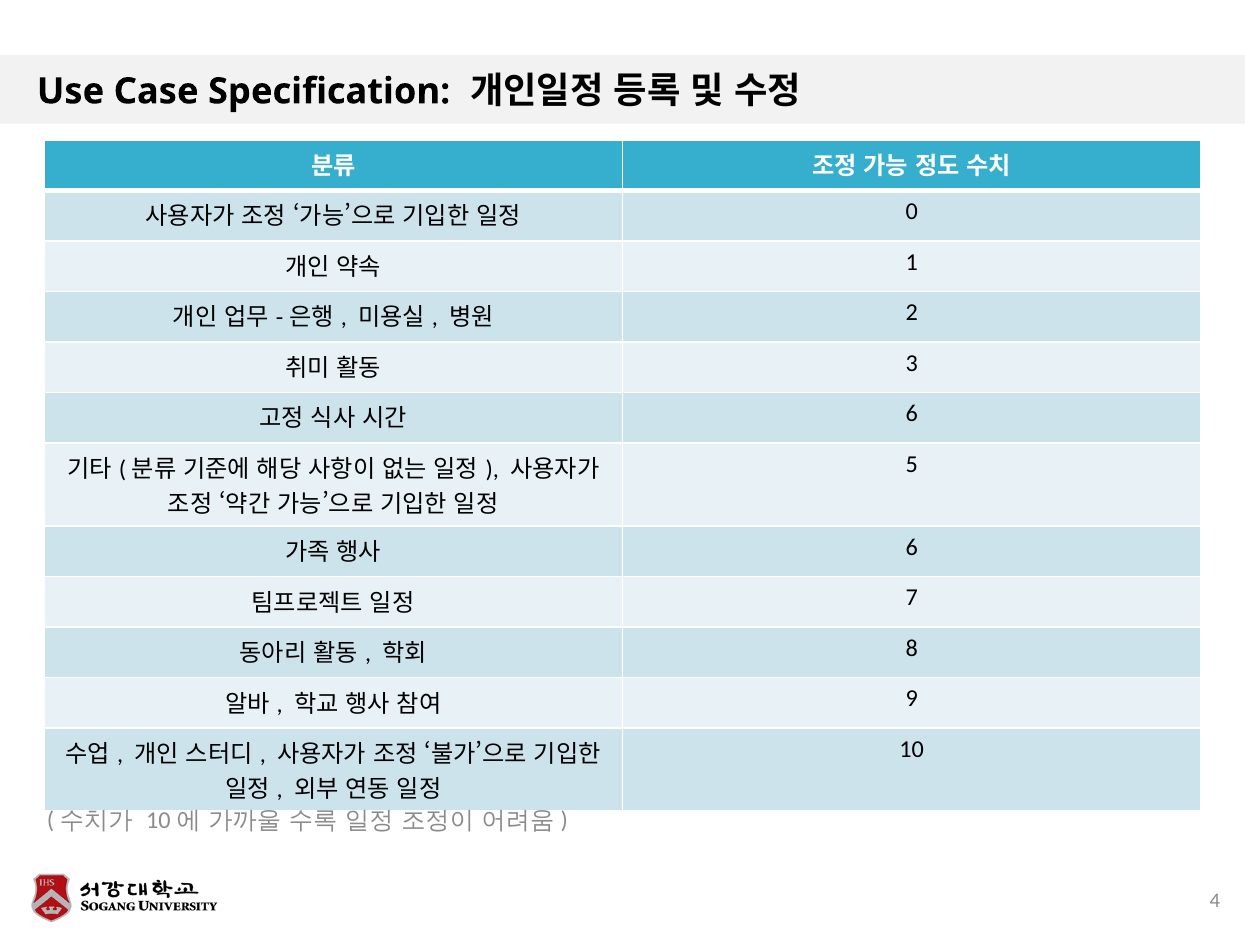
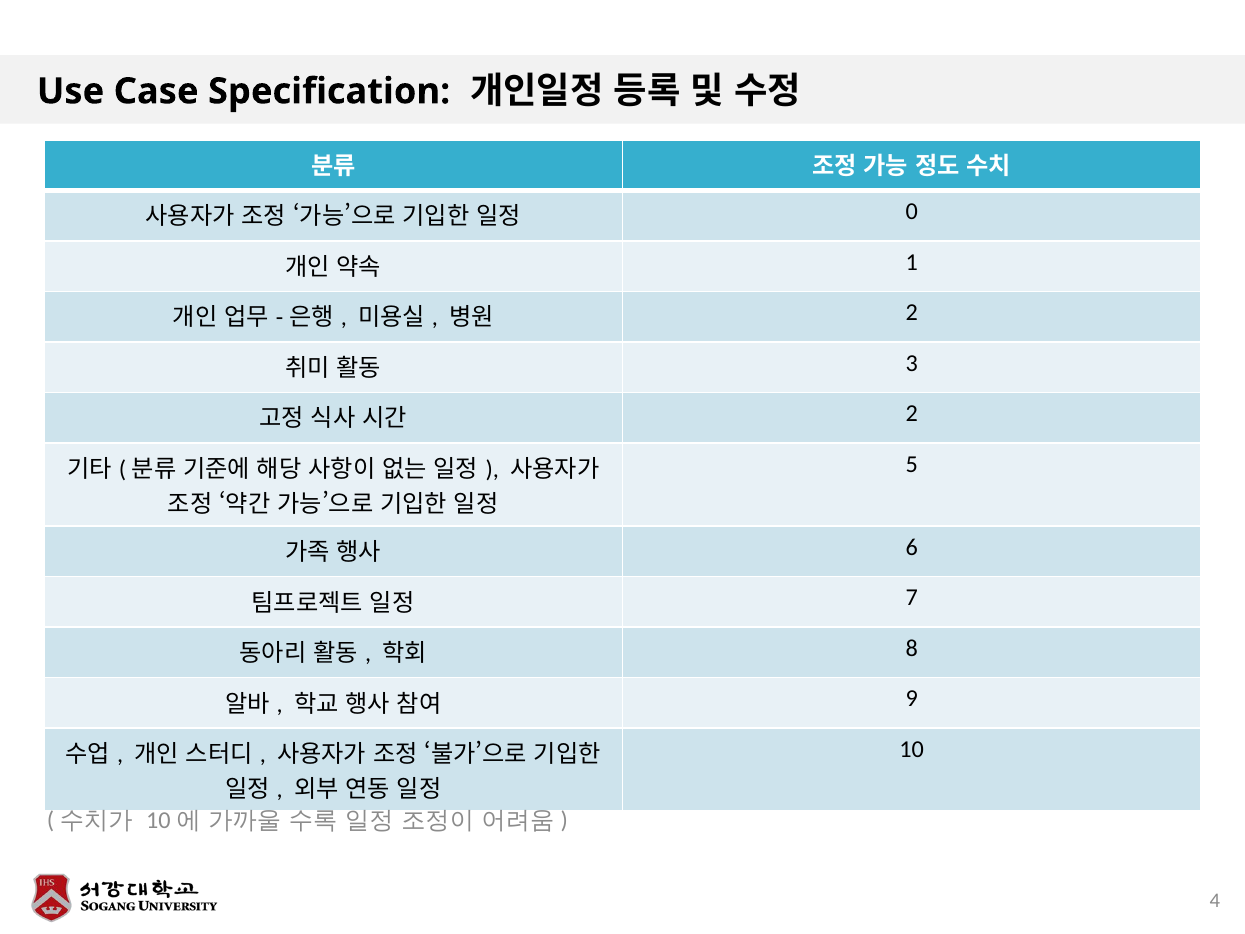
6 at (912, 414): 6 -> 2
